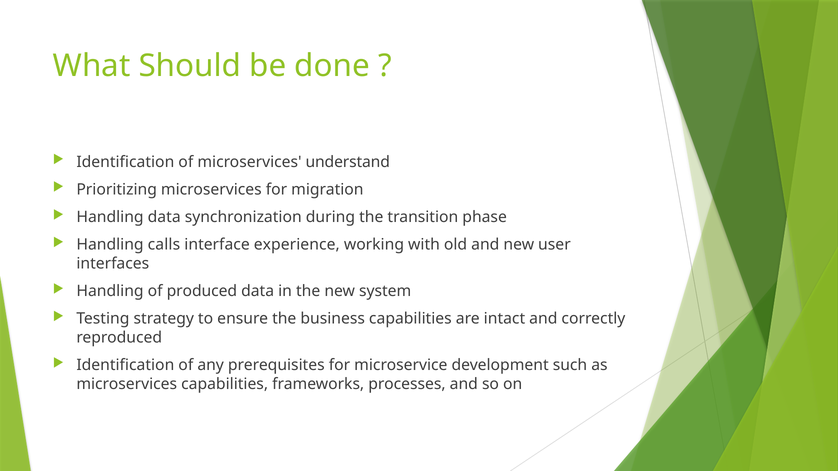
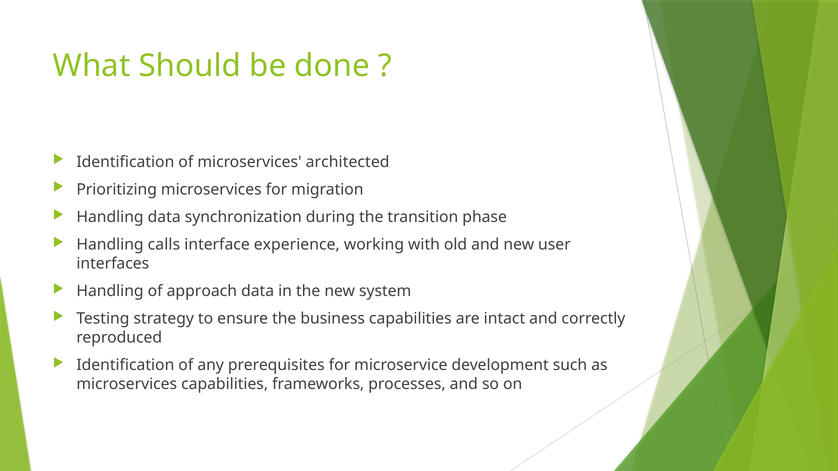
understand: understand -> architected
produced: produced -> approach
